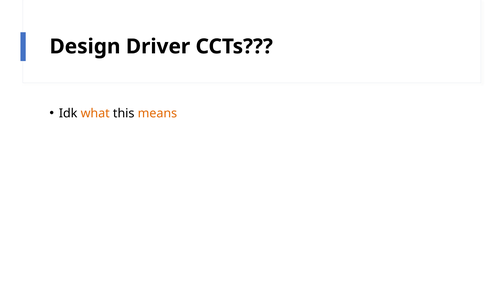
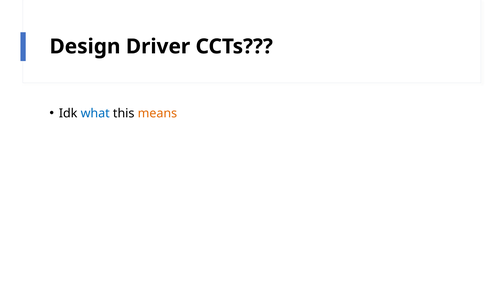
what colour: orange -> blue
